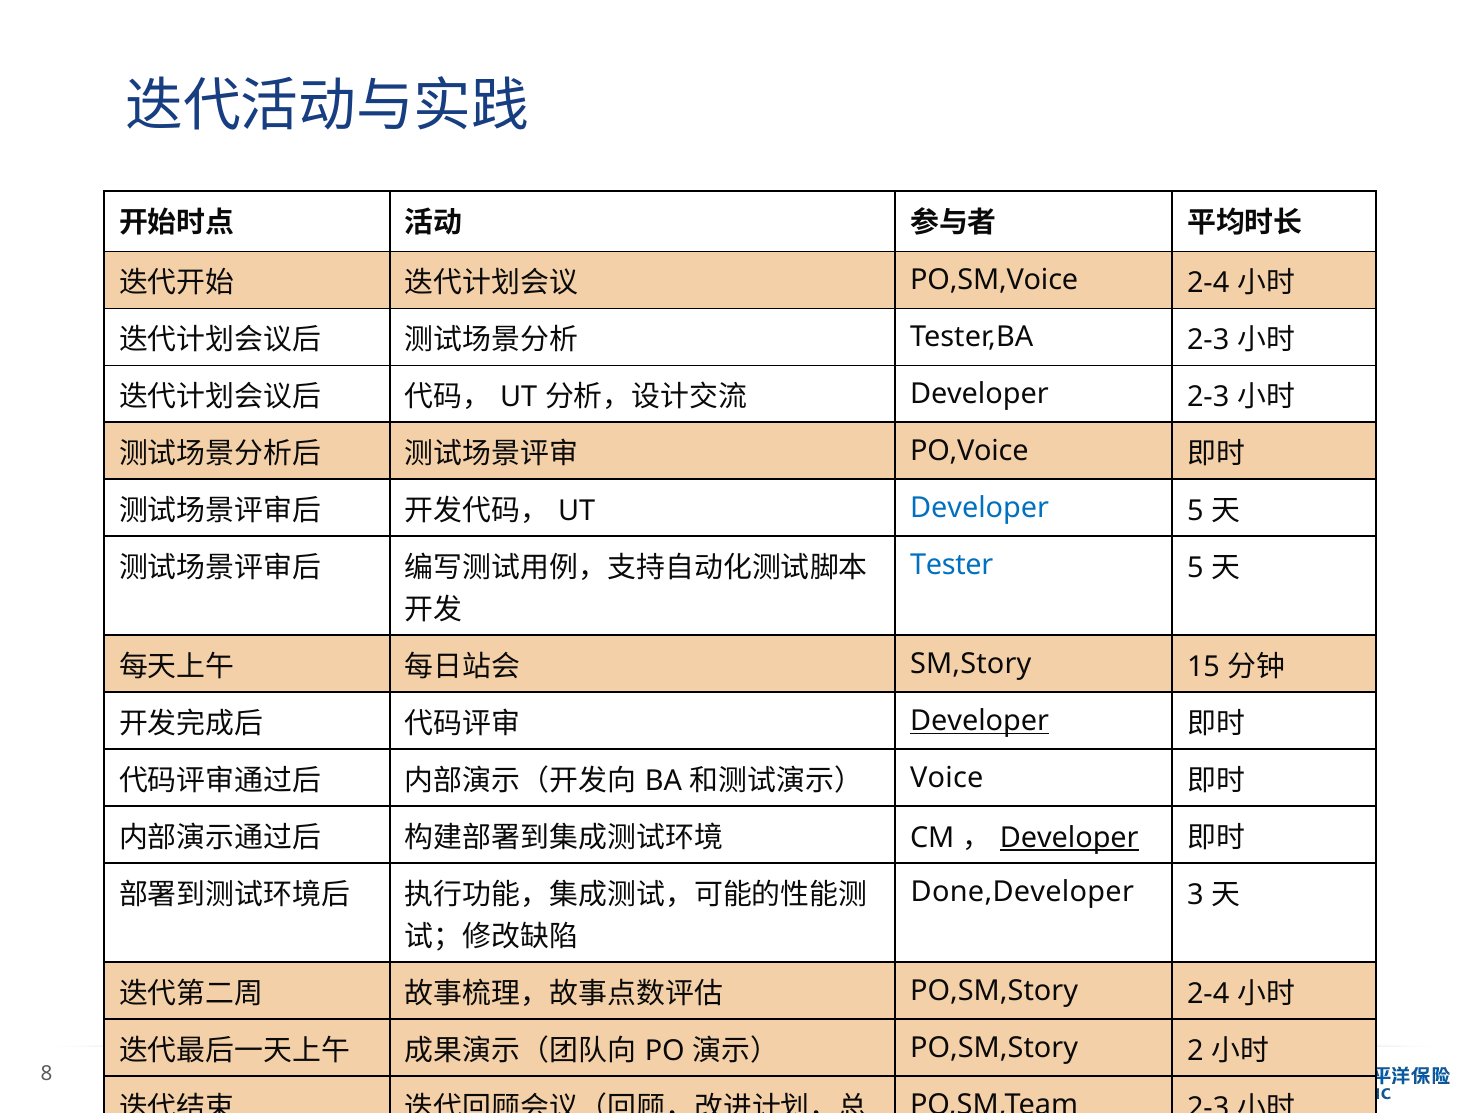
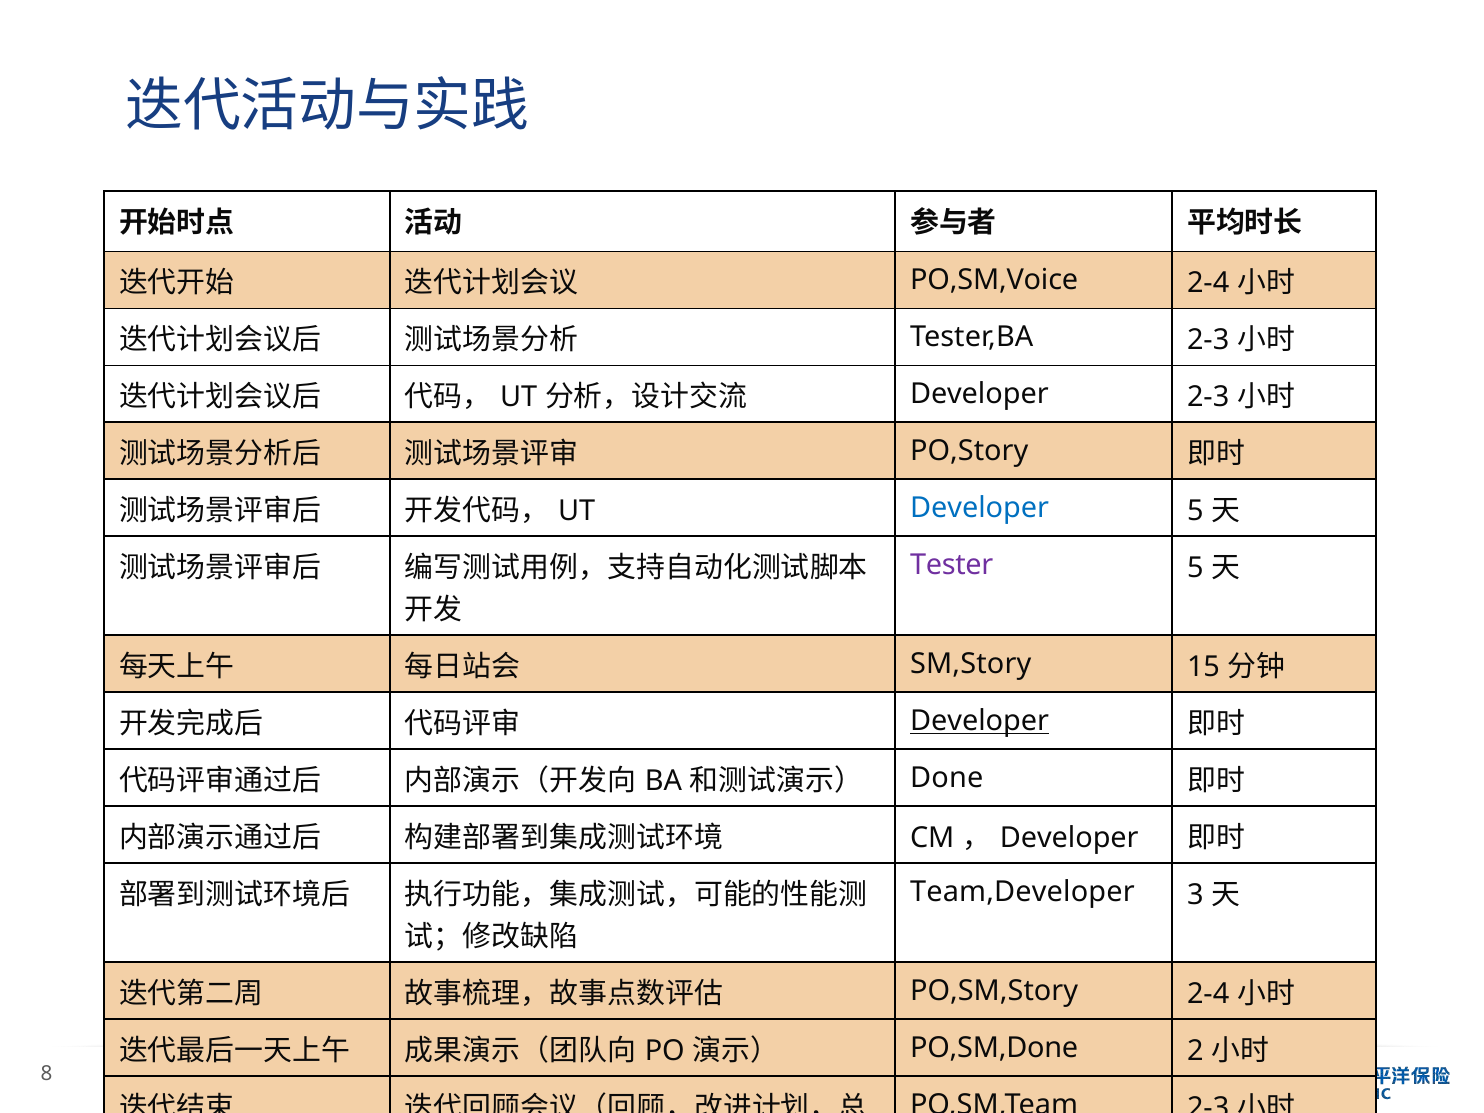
PO,Voice: PO,Voice -> PO,Story
Tester colour: blue -> purple
Voice: Voice -> Done
Developer at (1069, 838) underline: present -> none
Done,Developer: Done,Developer -> Team,Developer
PO,SM,Story at (994, 1048): PO,SM,Story -> PO,SM,Done
